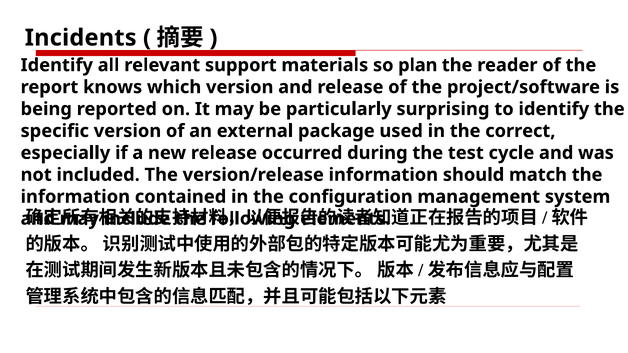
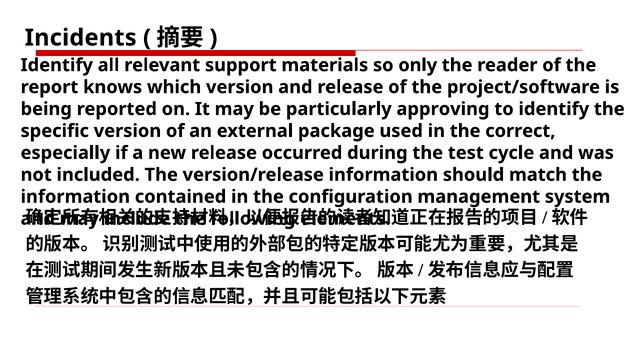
plan: plan -> only
surprising: surprising -> approving
